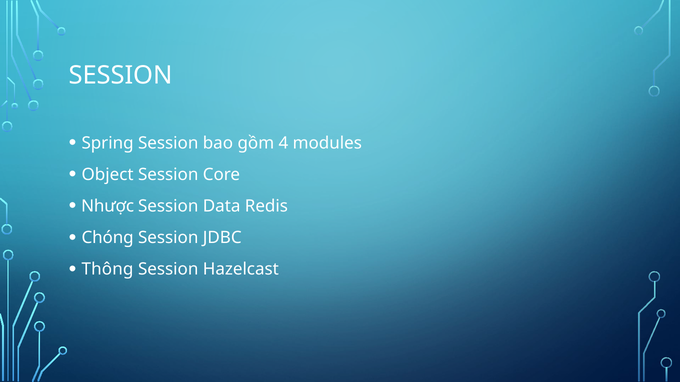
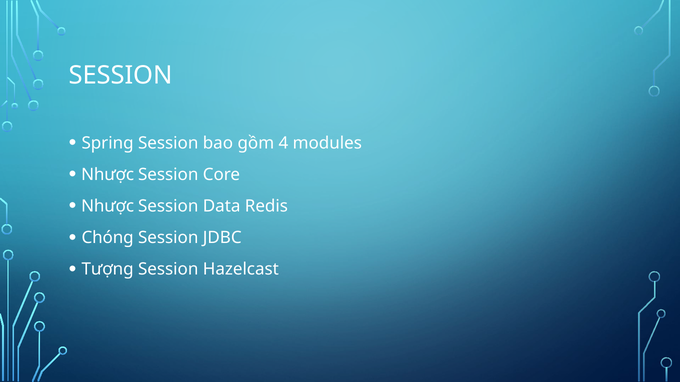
Object at (108, 175): Object -> Nhược
Thông: Thông -> Tượng
